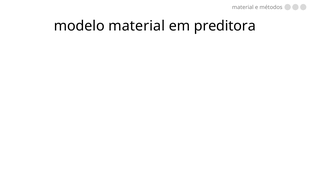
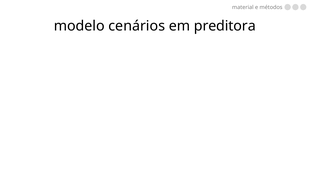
modelo material: material -> cenários
